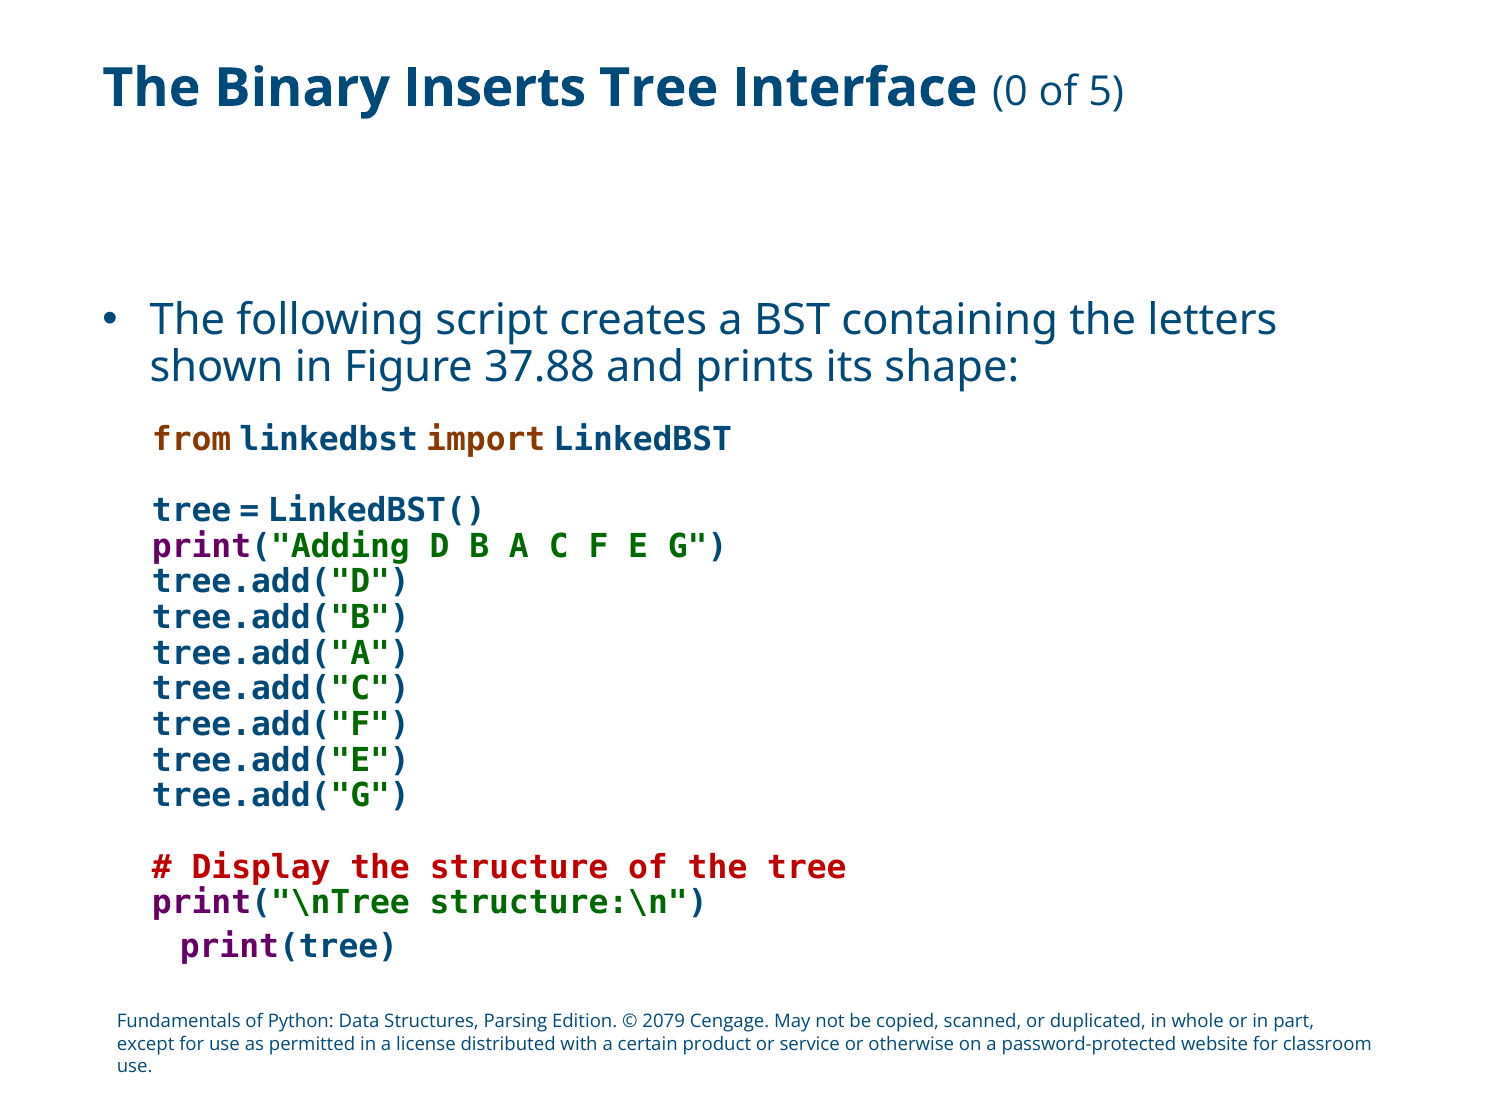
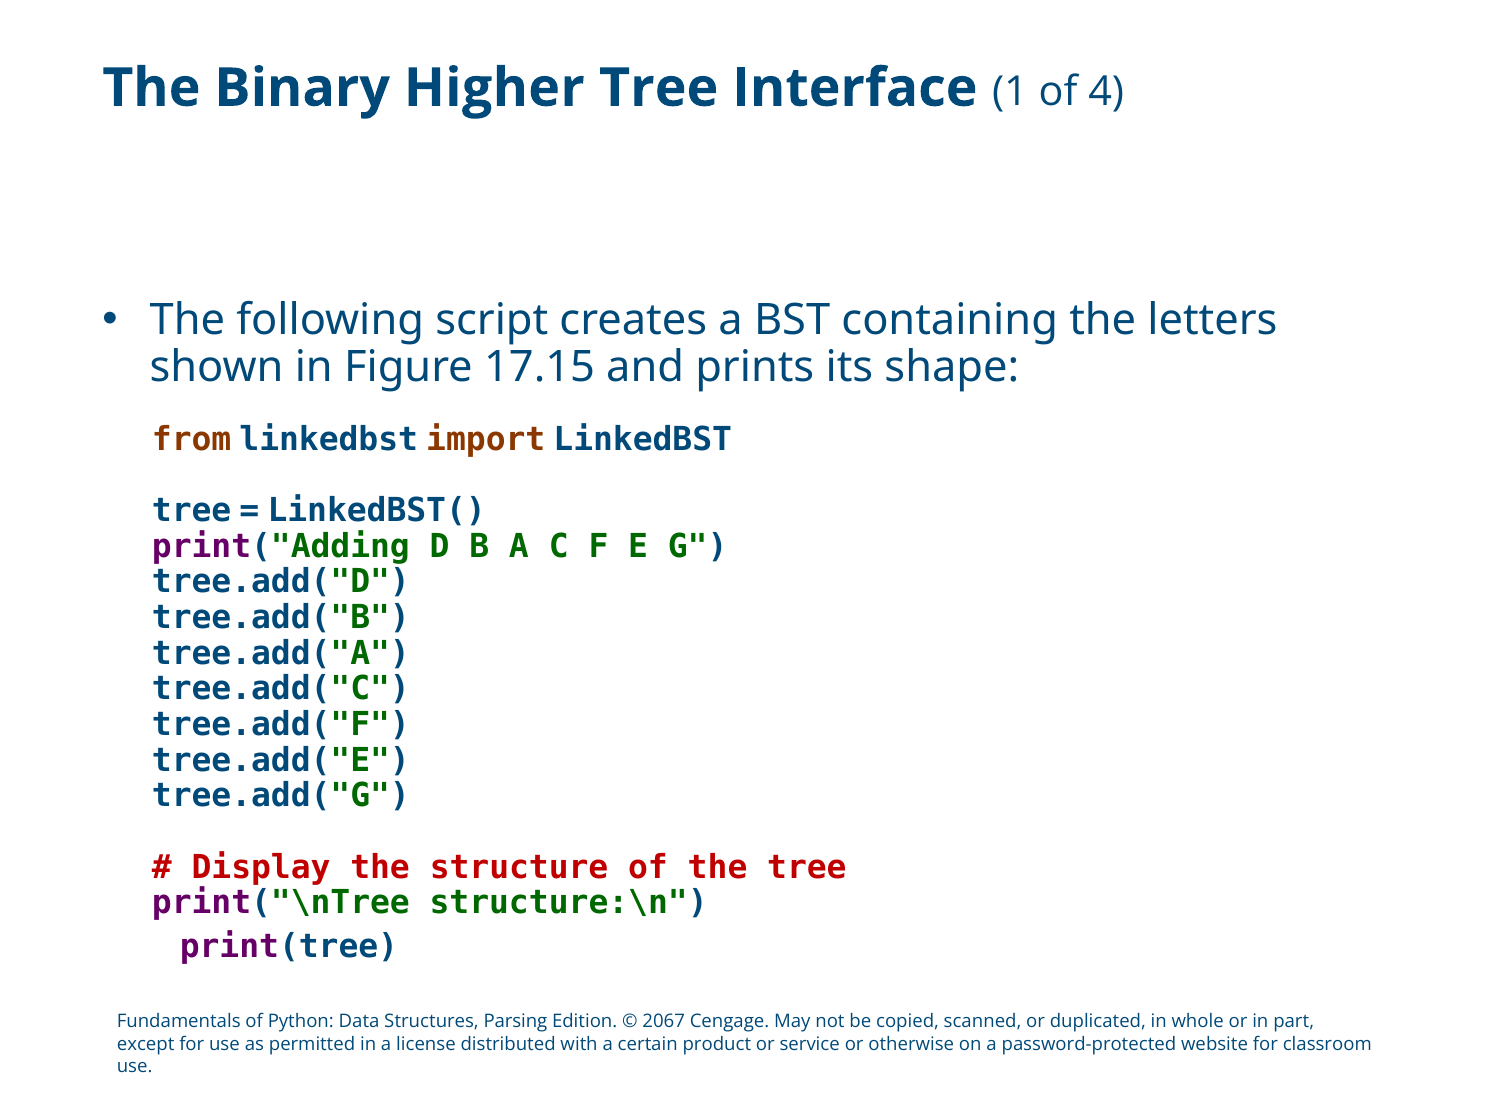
Inserts: Inserts -> Higher
0: 0 -> 1
5: 5 -> 4
37.88: 37.88 -> 17.15
2079: 2079 -> 2067
